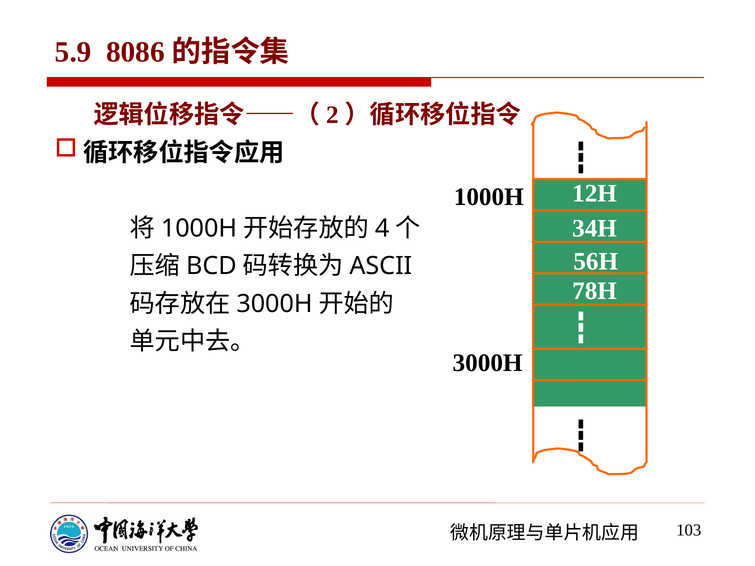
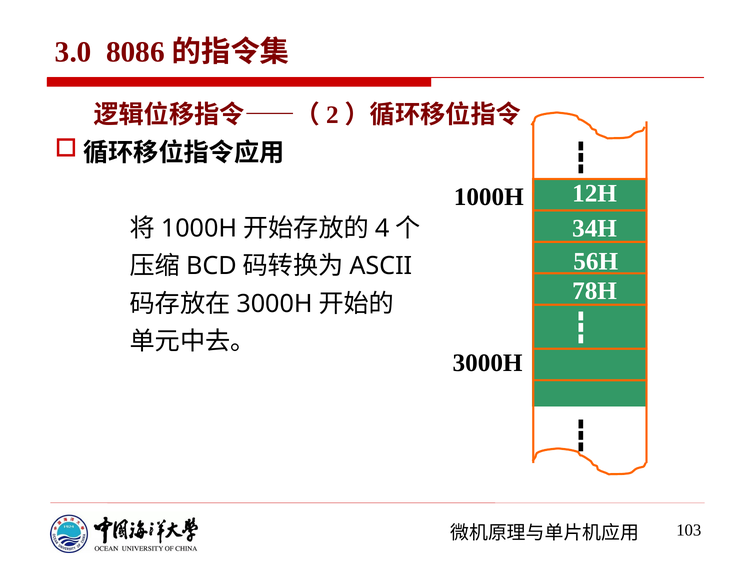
5.9: 5.9 -> 3.0
